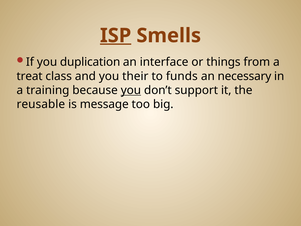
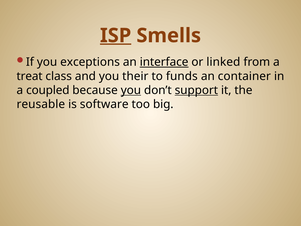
duplication: duplication -> exceptions
interface underline: none -> present
things: things -> linked
necessary: necessary -> container
training: training -> coupled
support underline: none -> present
message: message -> software
